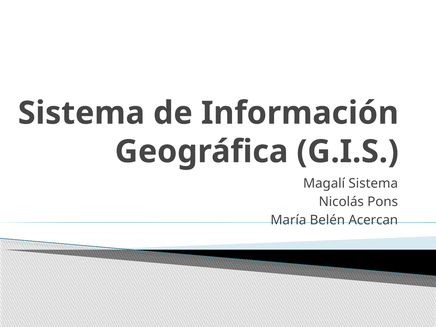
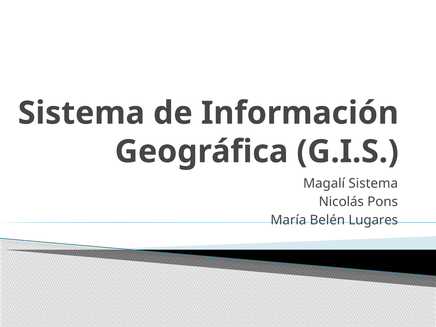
Acercan: Acercan -> Lugares
